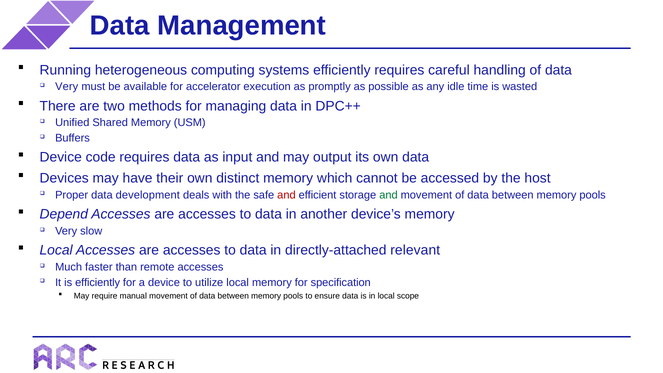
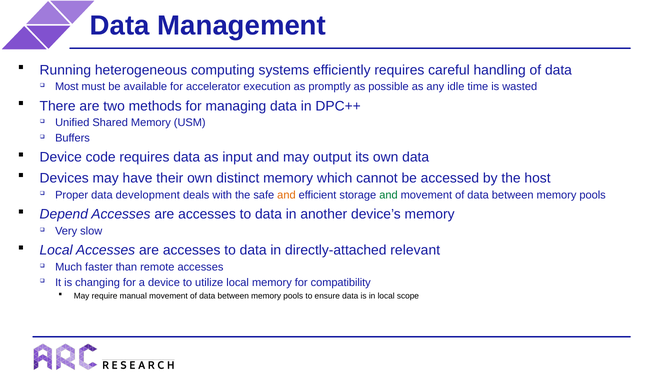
Very at (67, 87): Very -> Most
and at (286, 195) colour: red -> orange
is efficiently: efficiently -> changing
specification: specification -> compatibility
